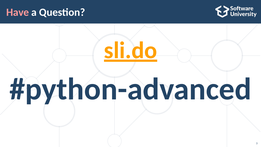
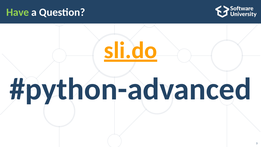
Have colour: pink -> light green
